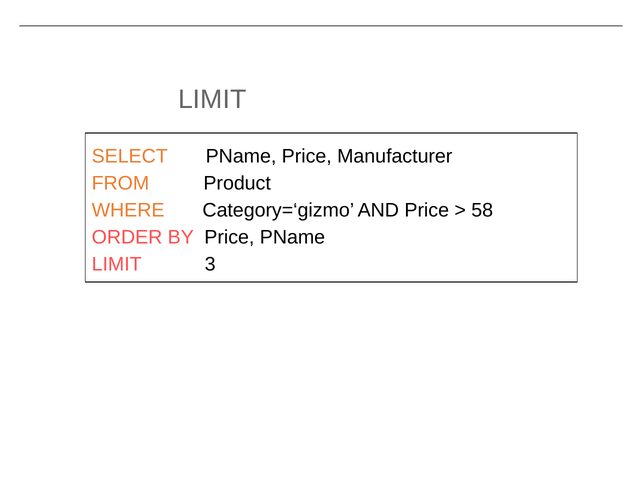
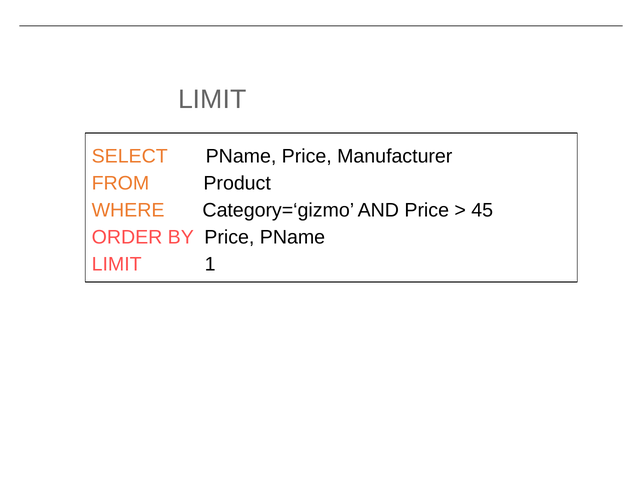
58: 58 -> 45
3: 3 -> 1
